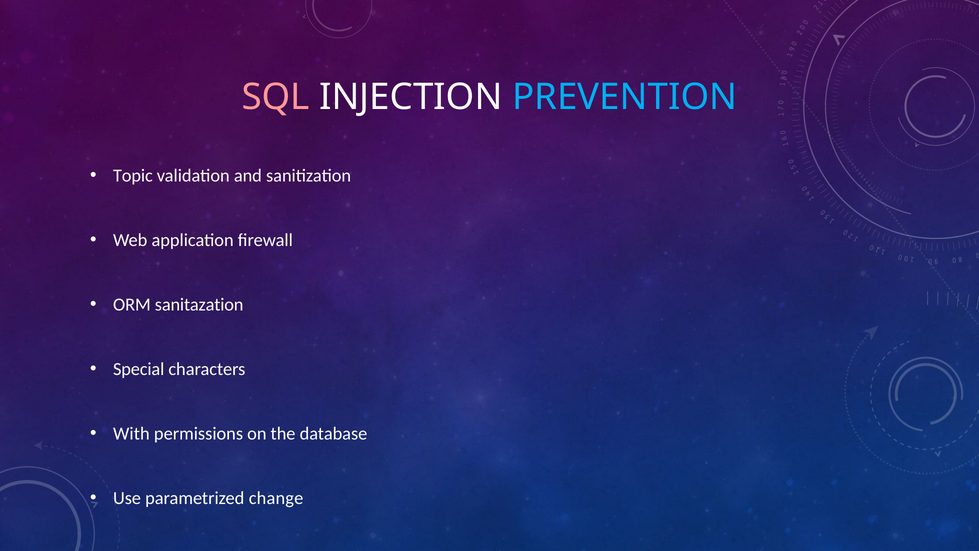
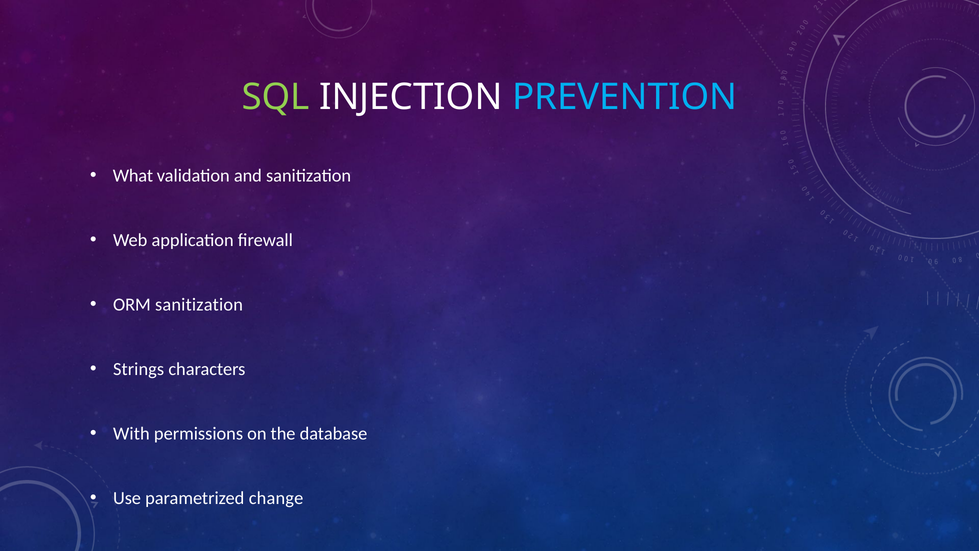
SQL colour: pink -> light green
Topic: Topic -> What
ORM sanitazation: sanitazation -> sanitization
Special: Special -> Strings
